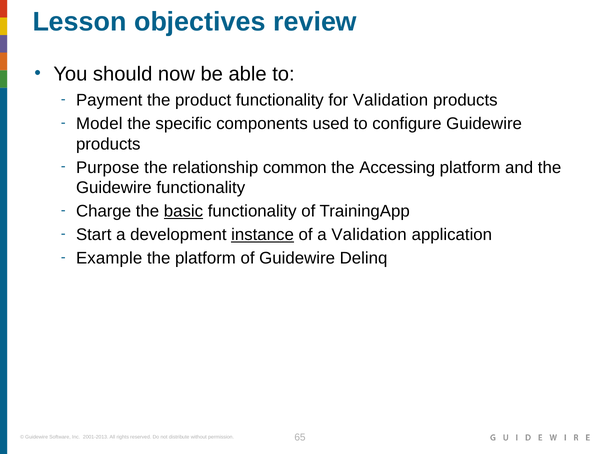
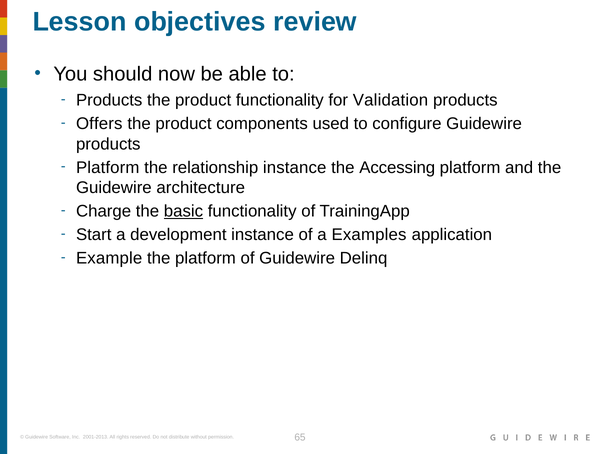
Payment at (109, 100): Payment -> Products
Model: Model -> Offers
specific at (184, 124): specific -> product
Purpose at (108, 167): Purpose -> Platform
relationship common: common -> instance
Guidewire functionality: functionality -> architecture
instance at (263, 235) underline: present -> none
a Validation: Validation -> Examples
